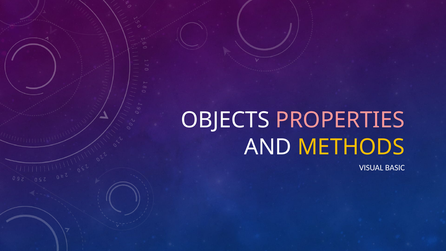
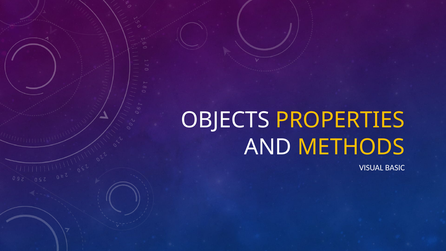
PROPERTIES colour: pink -> yellow
